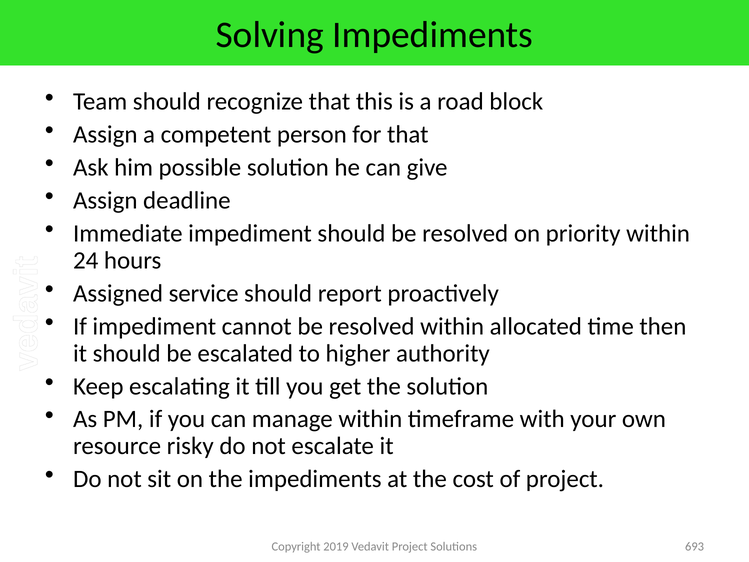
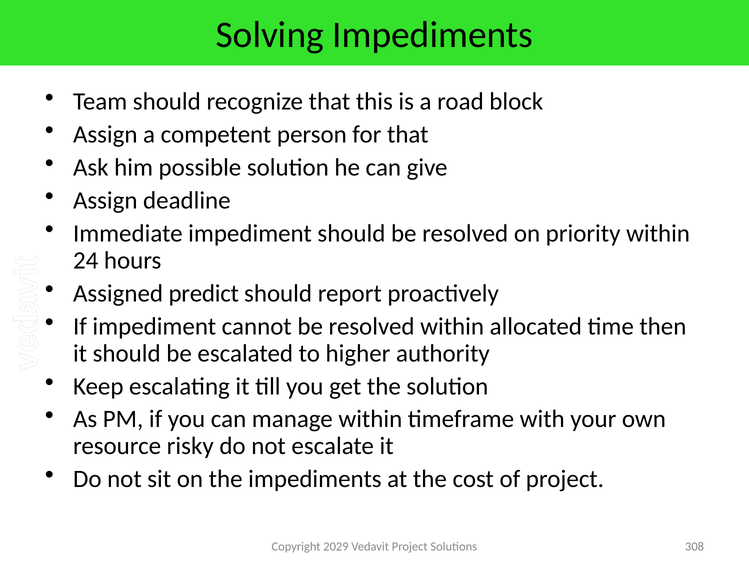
service: service -> predict
2019: 2019 -> 2029
693: 693 -> 308
